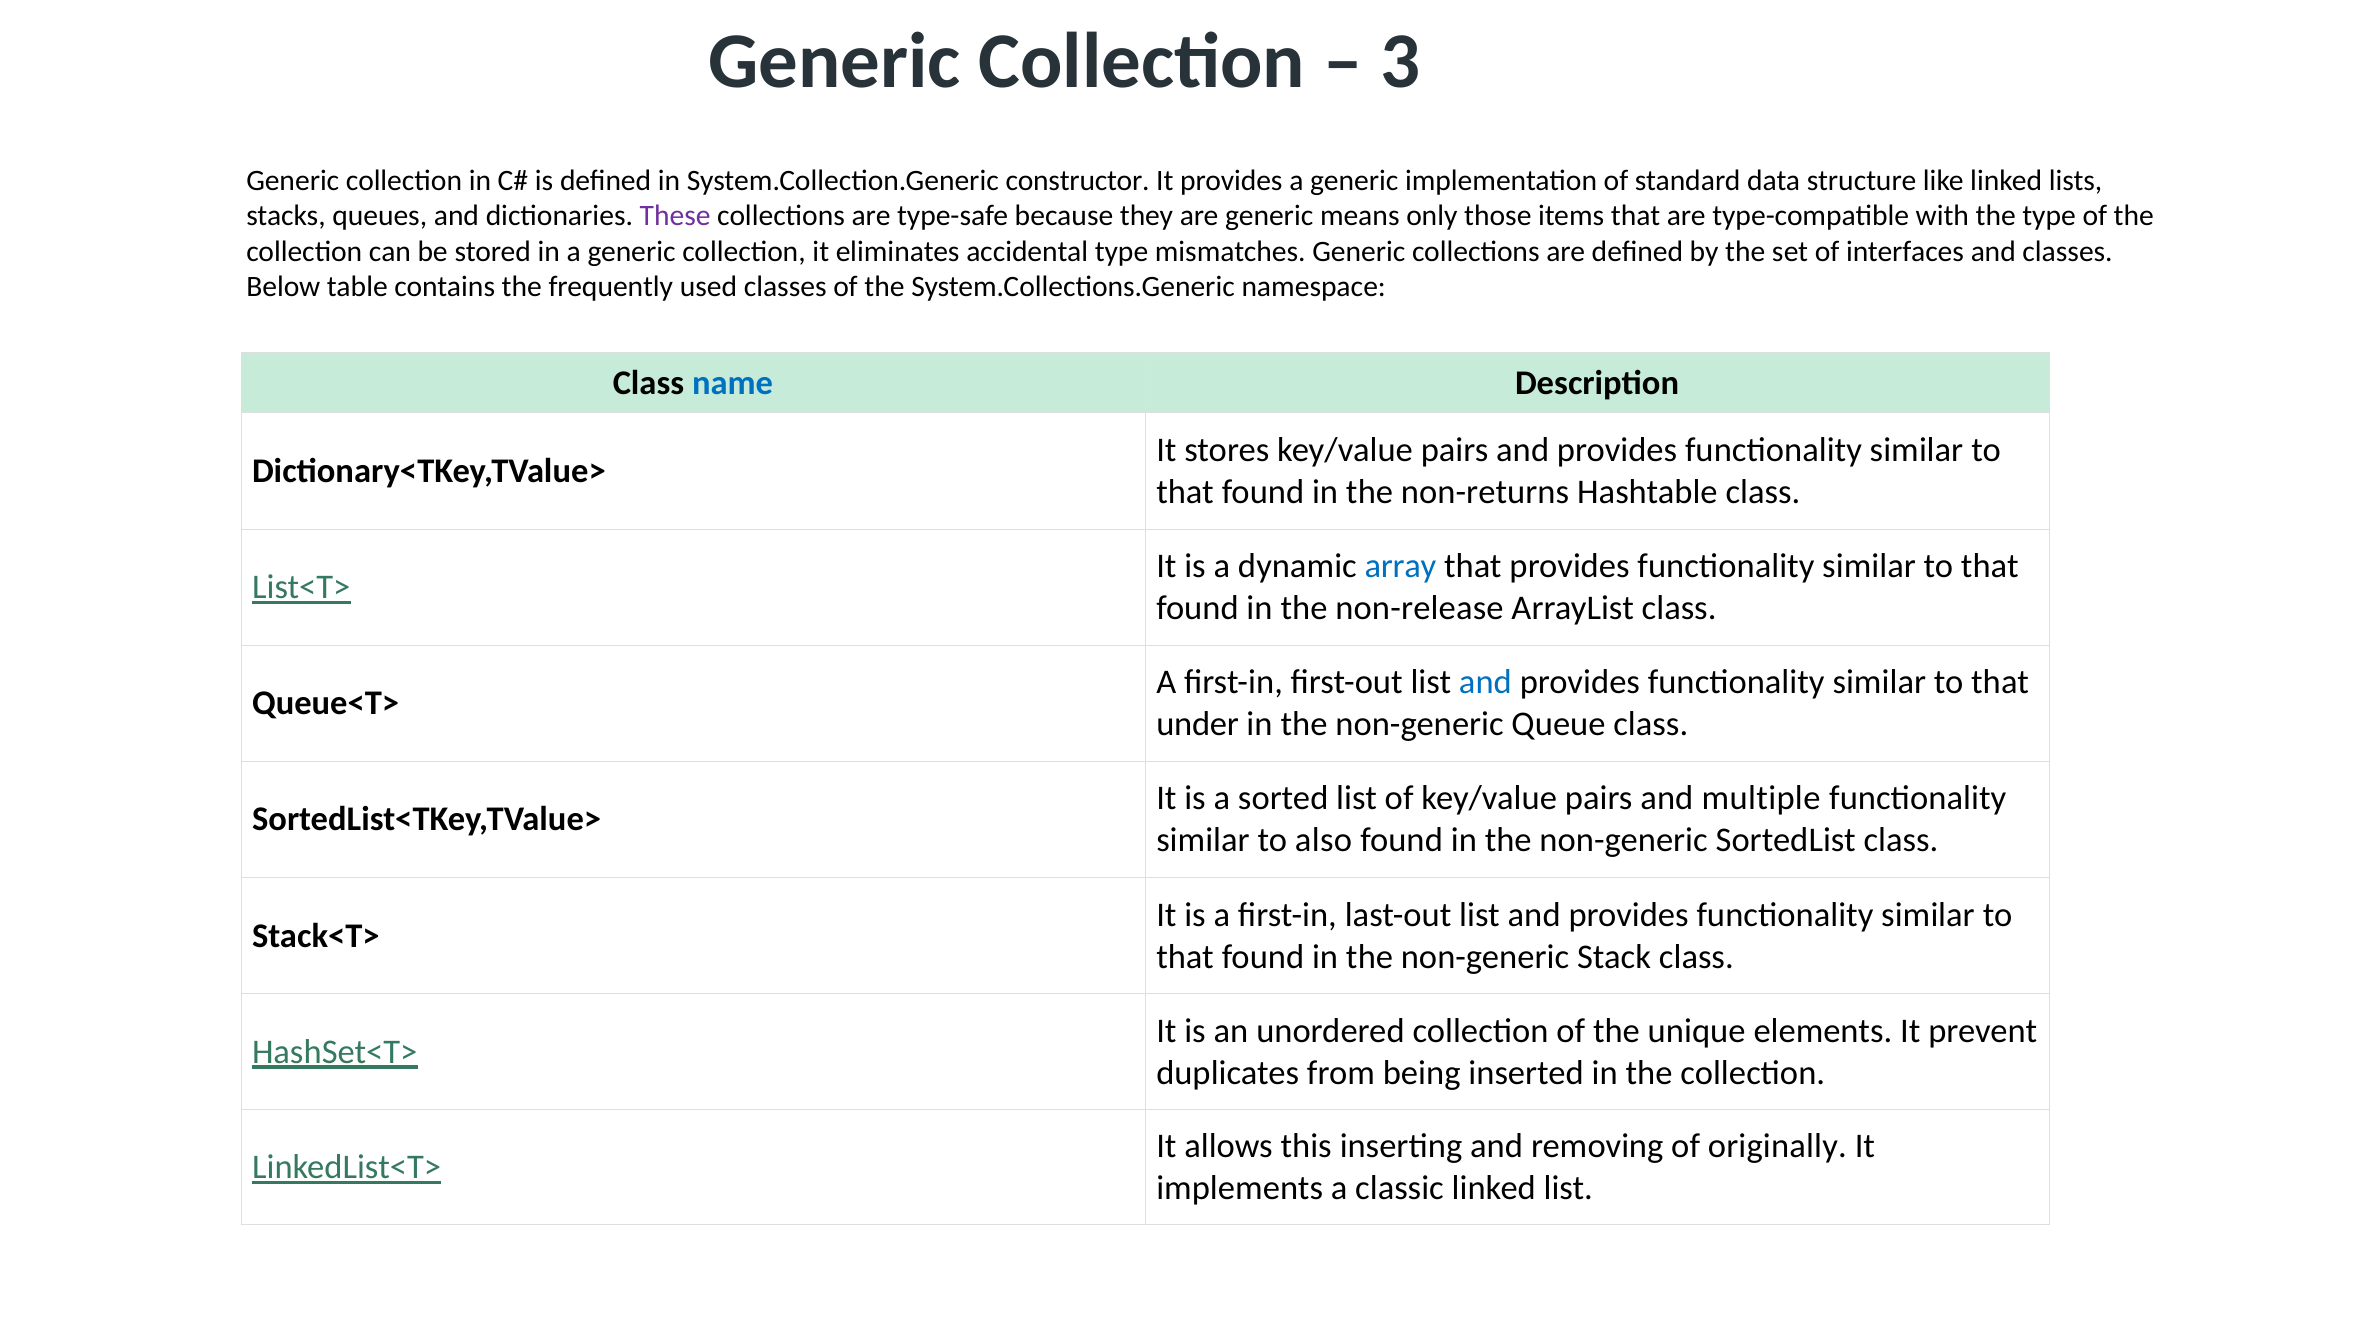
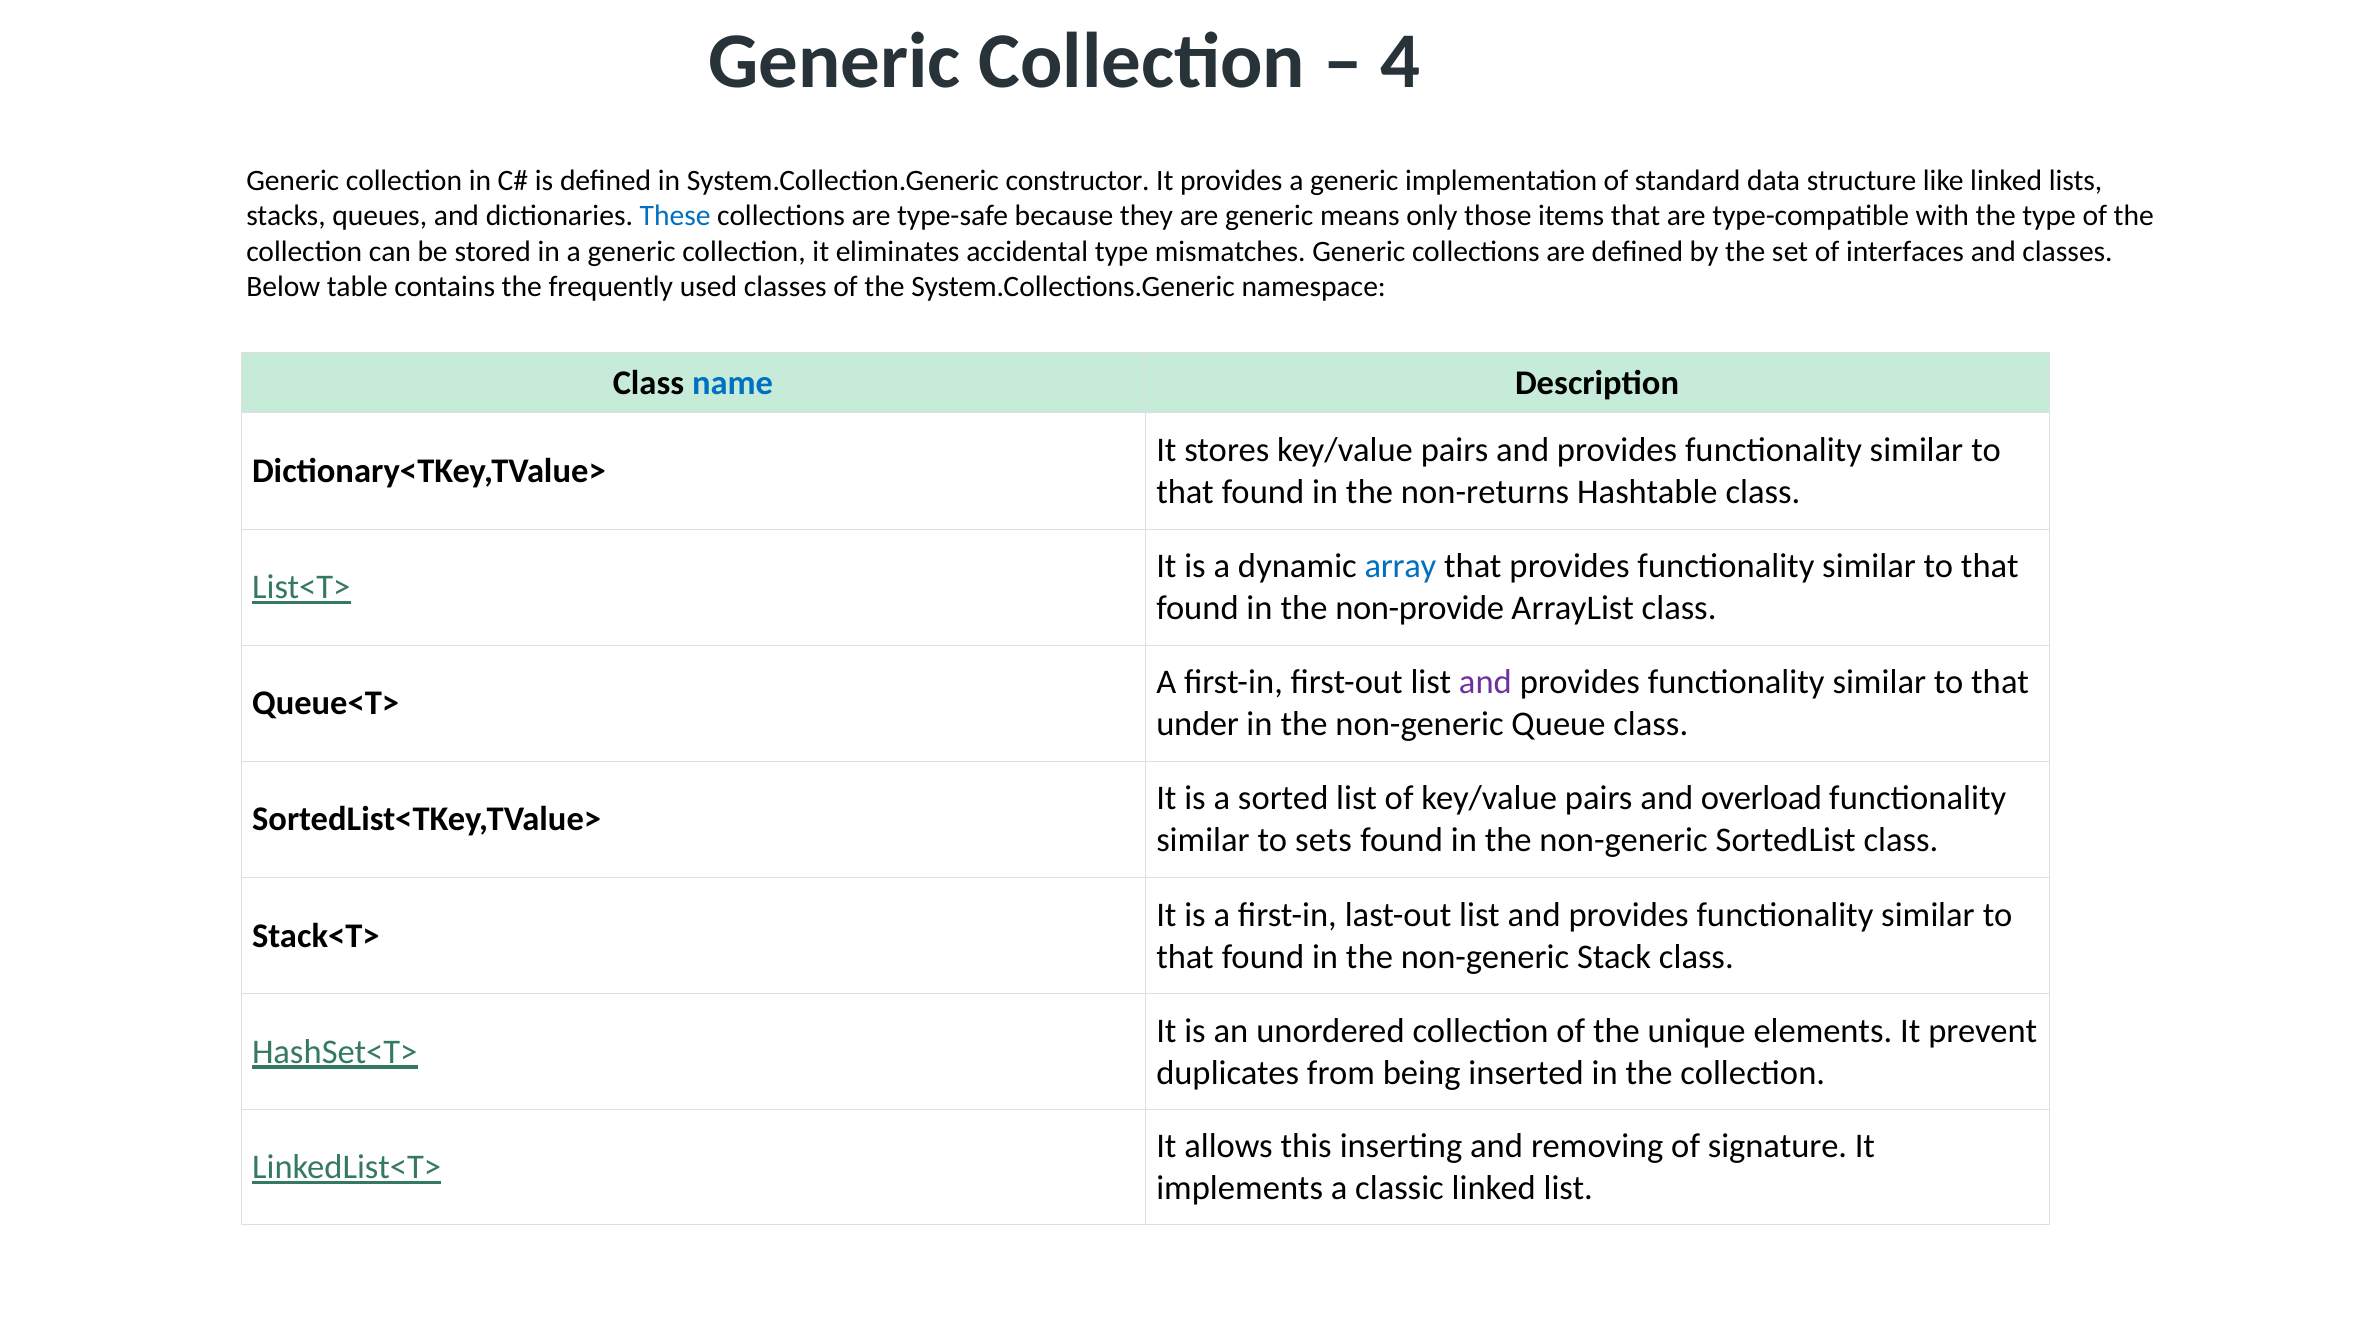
3: 3 -> 4
These colour: purple -> blue
non-release: non-release -> non-provide
and at (1485, 682) colour: blue -> purple
multiple: multiple -> overload
also: also -> sets
originally: originally -> signature
